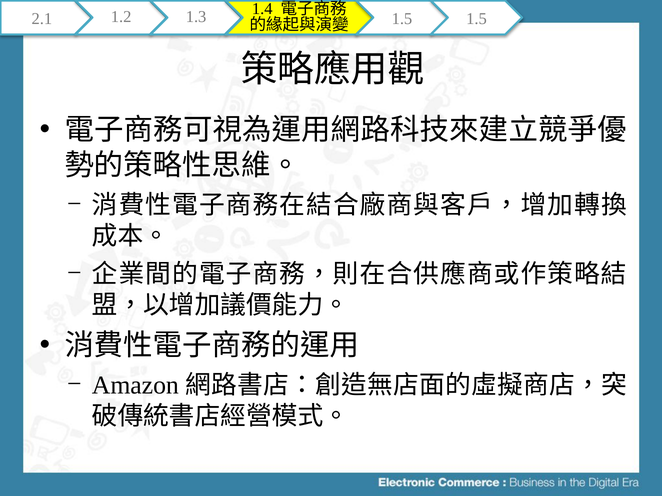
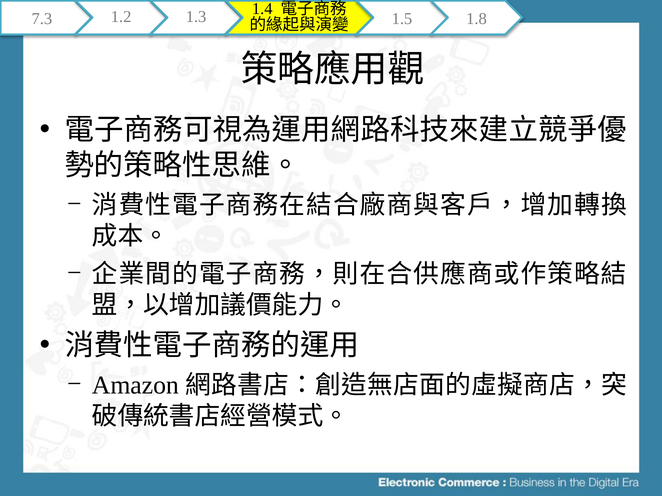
2.1: 2.1 -> 7.3
1.5 1.5: 1.5 -> 1.8
